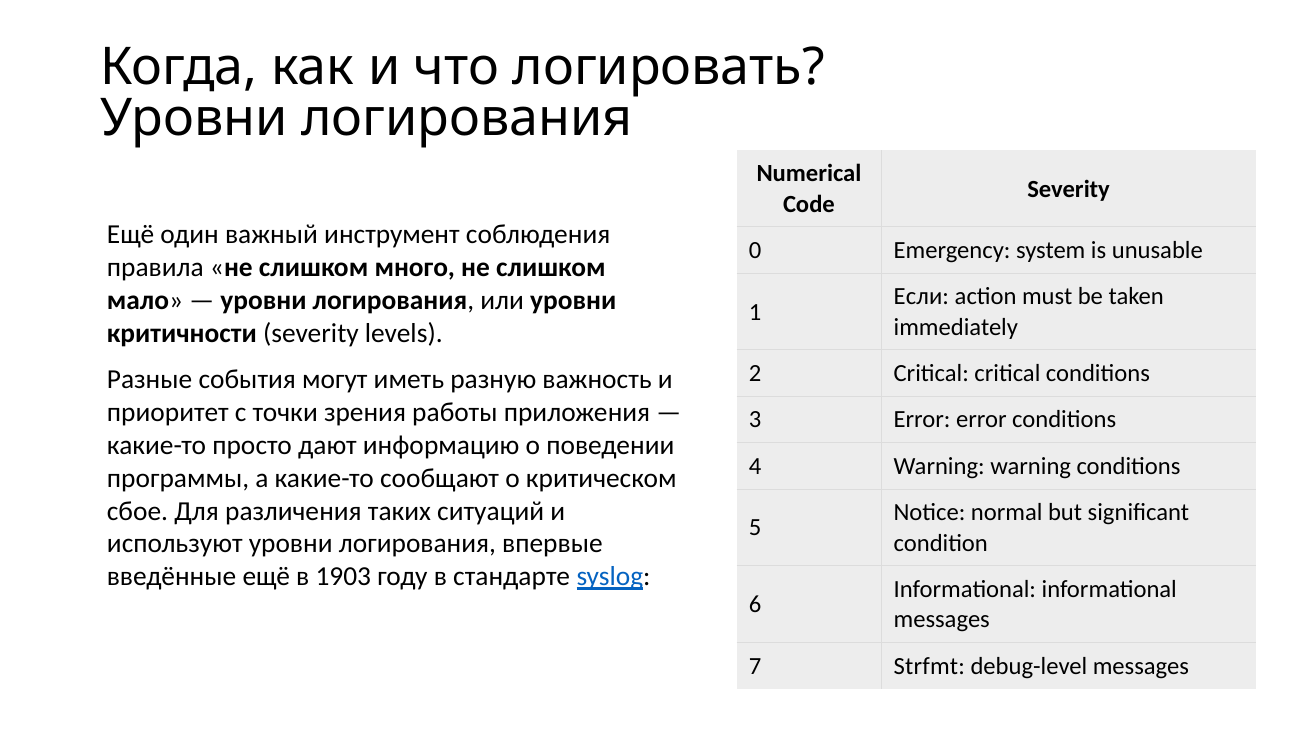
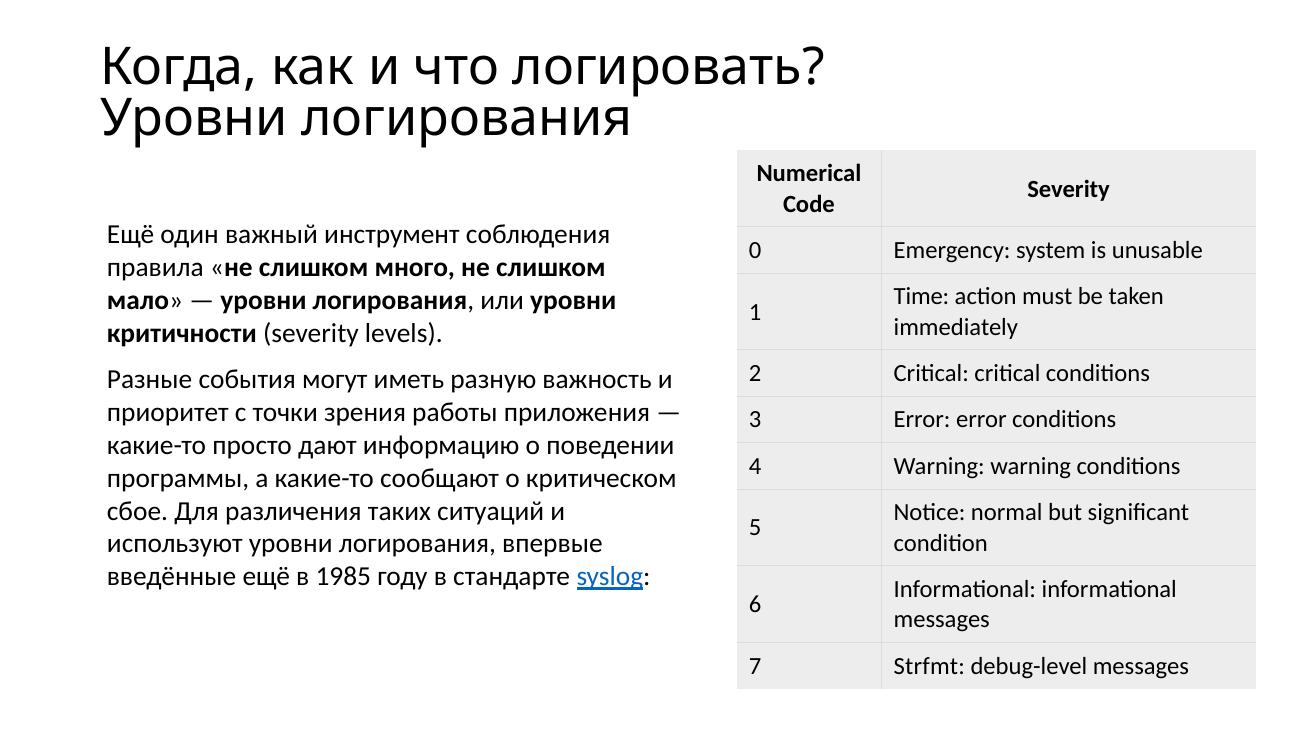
Если: Если -> Time
1903: 1903 -> 1985
